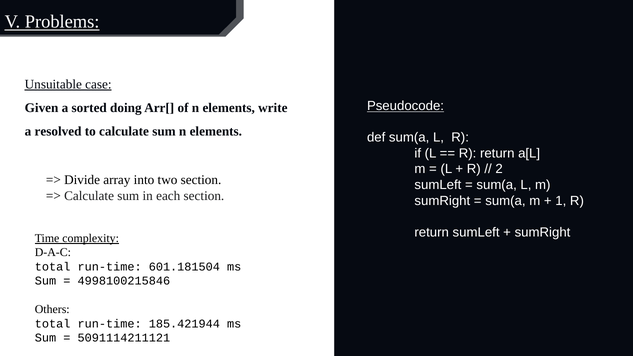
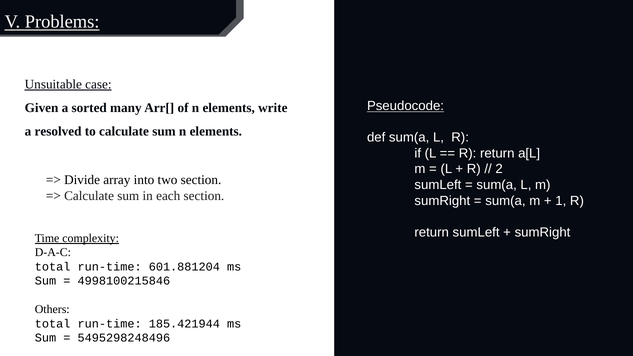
doing: doing -> many
601.181504: 601.181504 -> 601.881204
5091114211121: 5091114211121 -> 5495298248496
